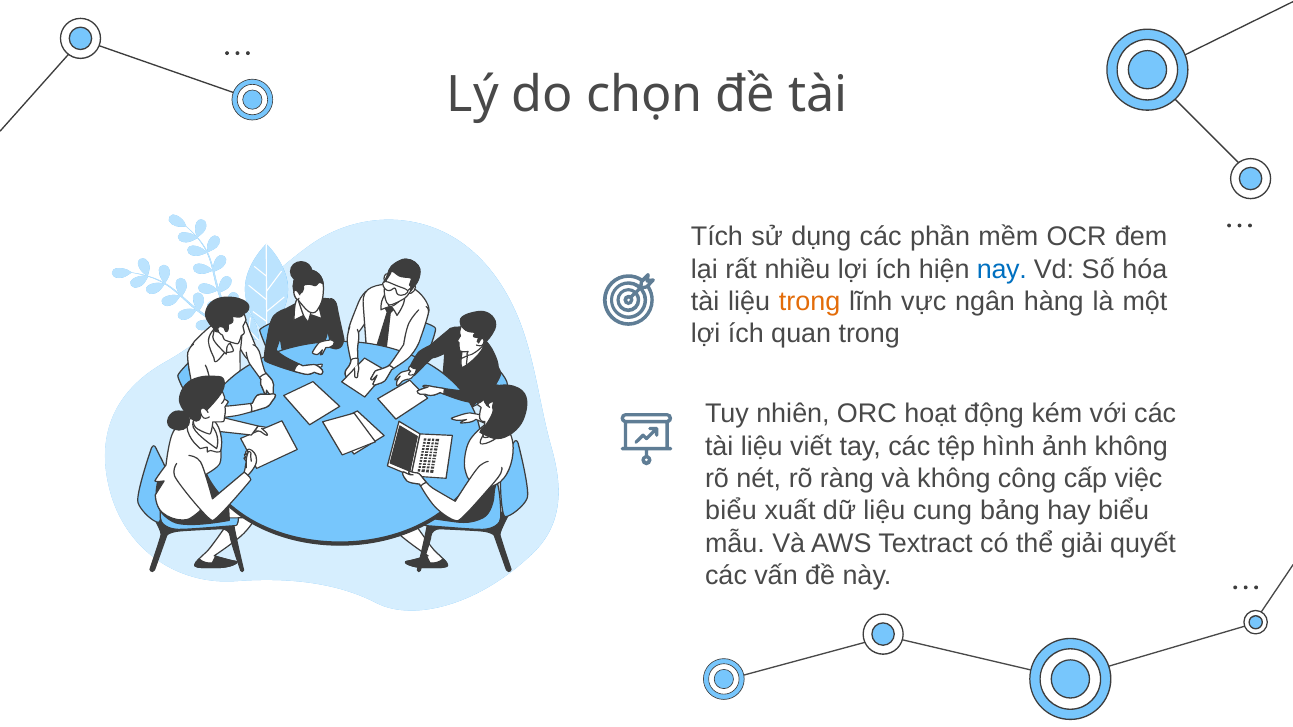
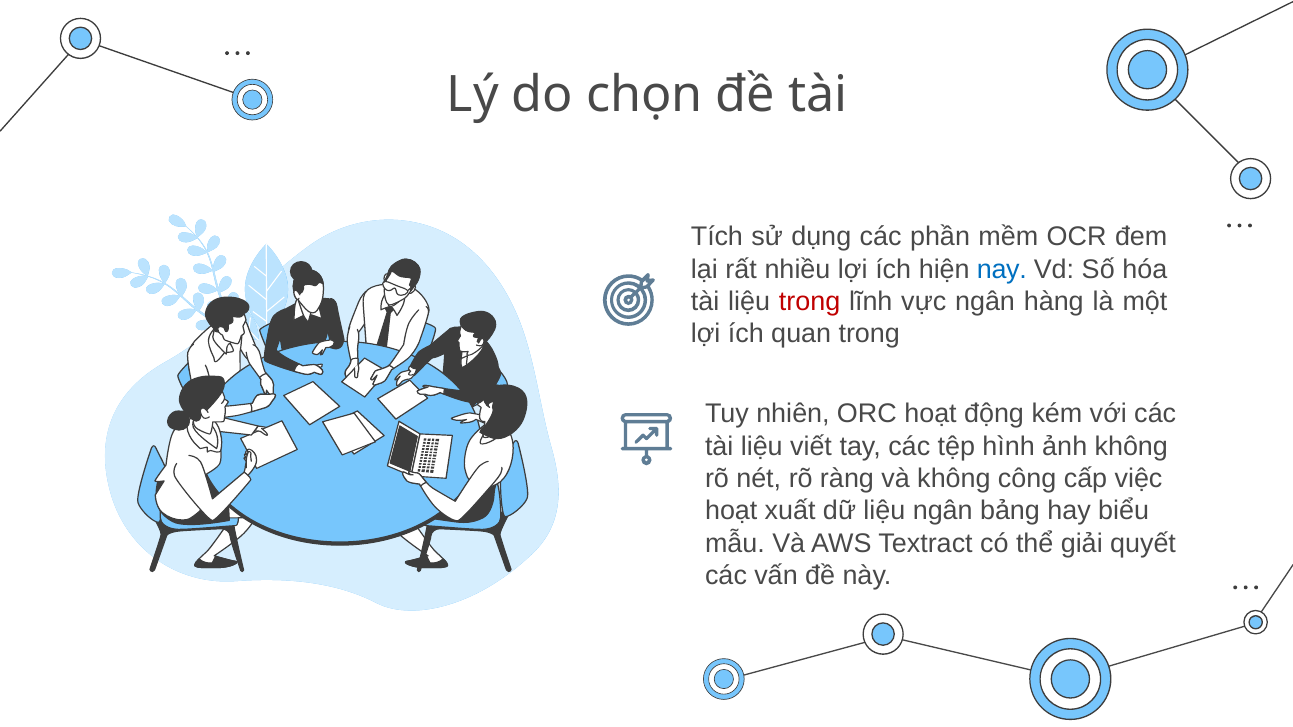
trong at (810, 302) colour: orange -> red
biểu at (731, 511): biểu -> hoạt
liệu cung: cung -> ngân
